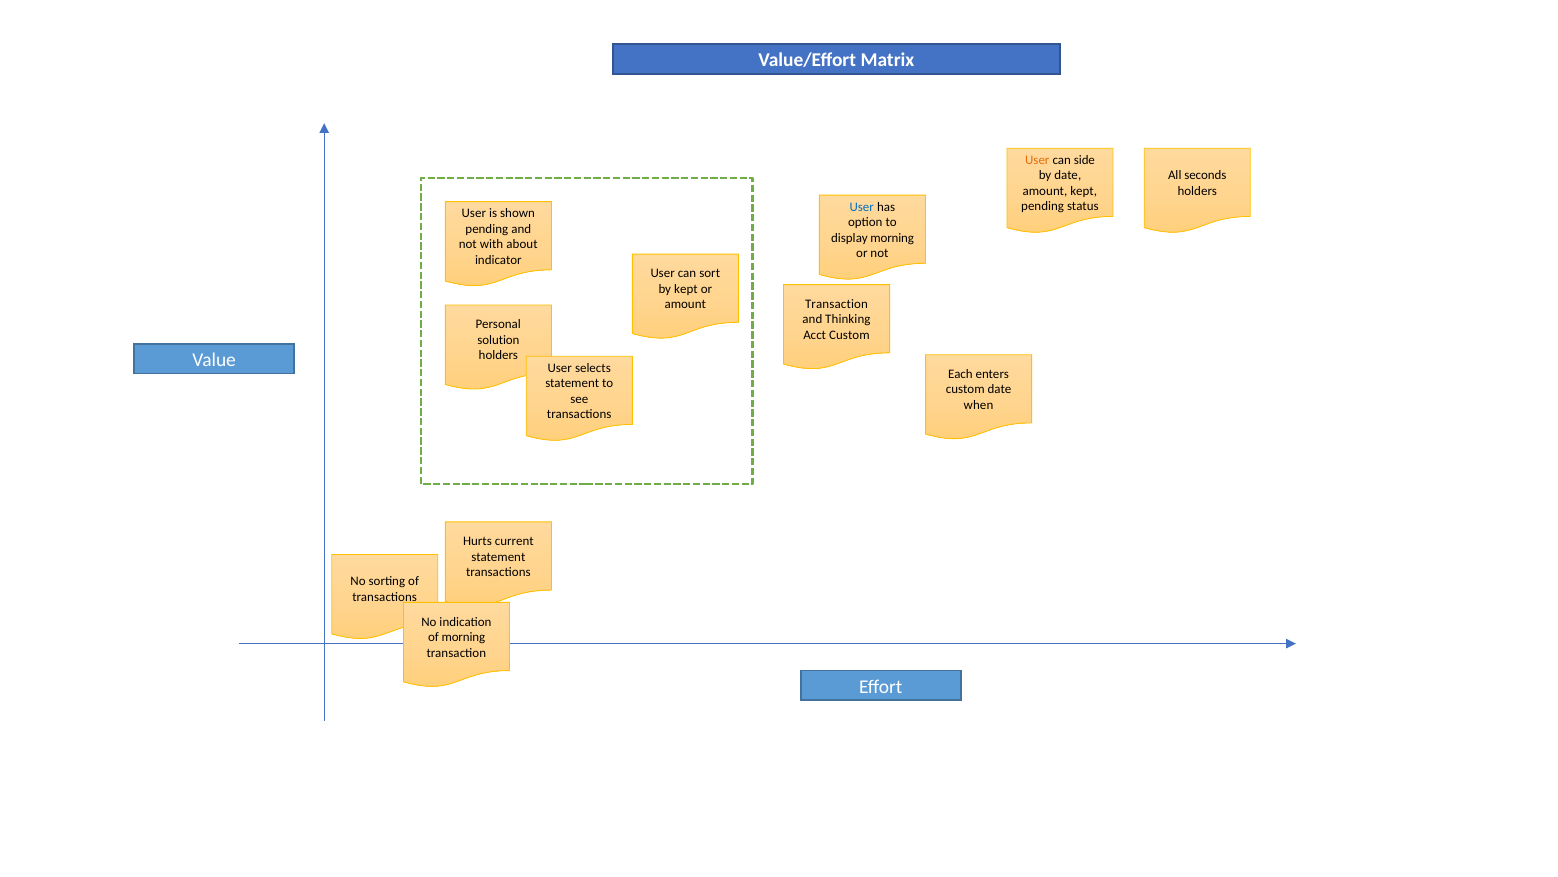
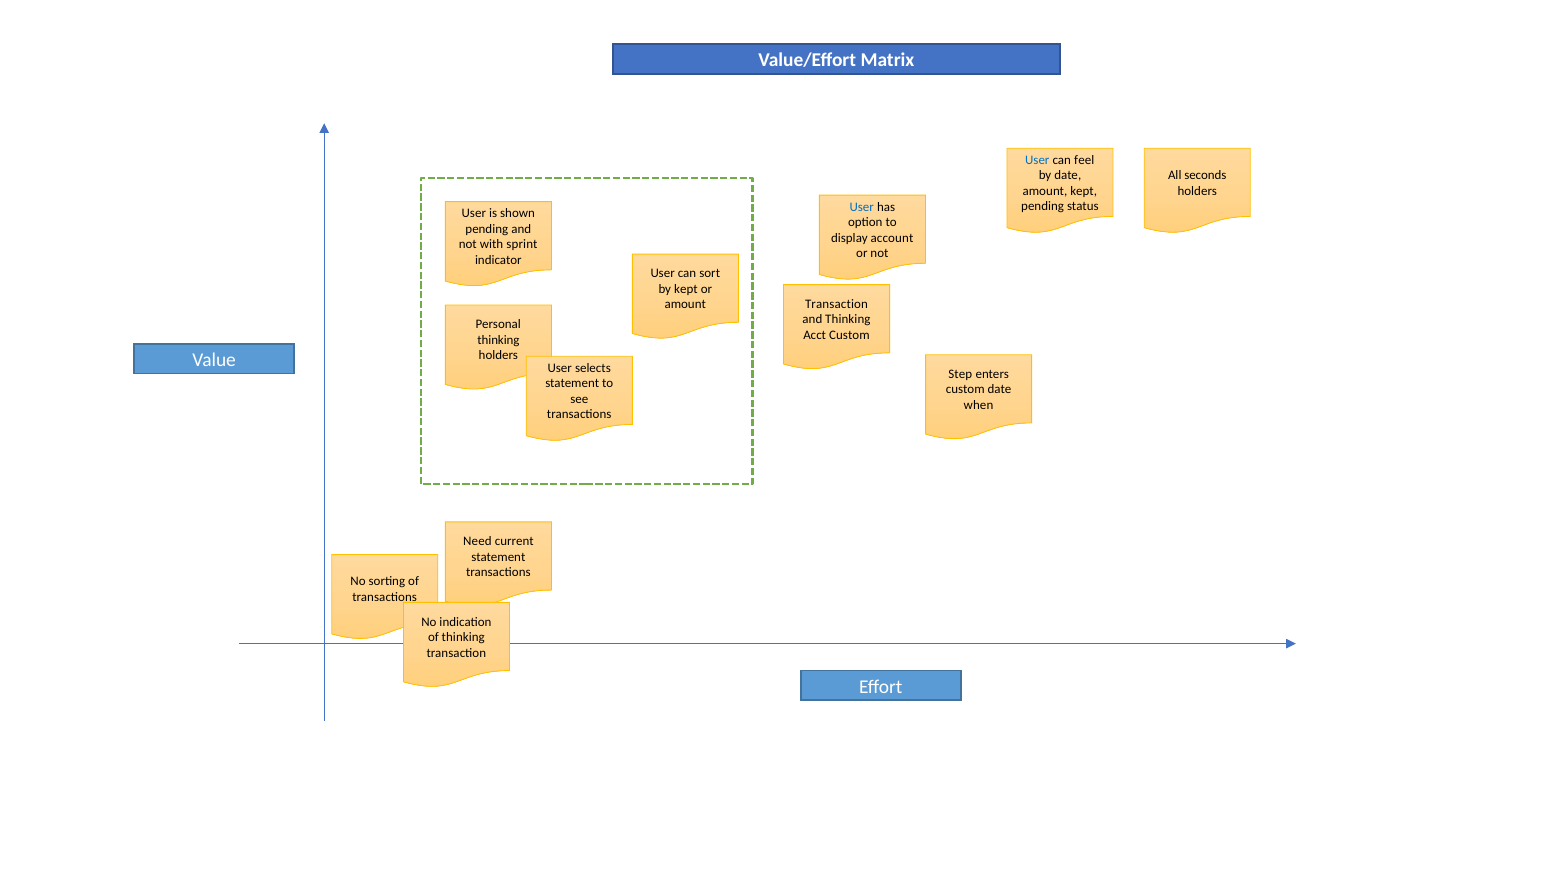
User at (1037, 160) colour: orange -> blue
side: side -> feel
display morning: morning -> account
about: about -> sprint
solution at (498, 340): solution -> thinking
Each: Each -> Step
Hurts: Hurts -> Need
of morning: morning -> thinking
